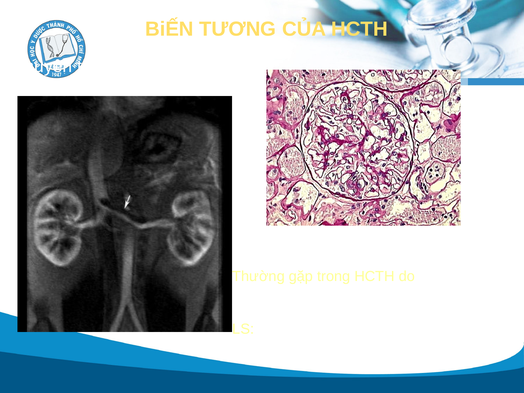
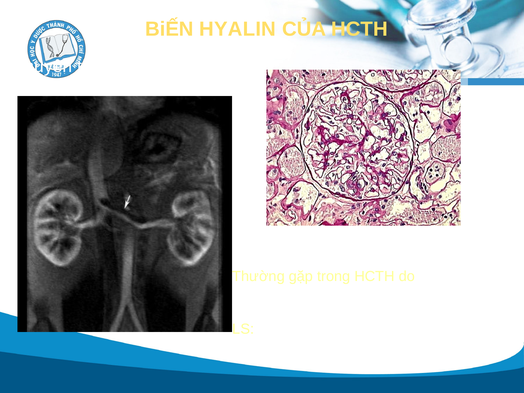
TƯƠNG: TƯƠNG -> HYALIN
